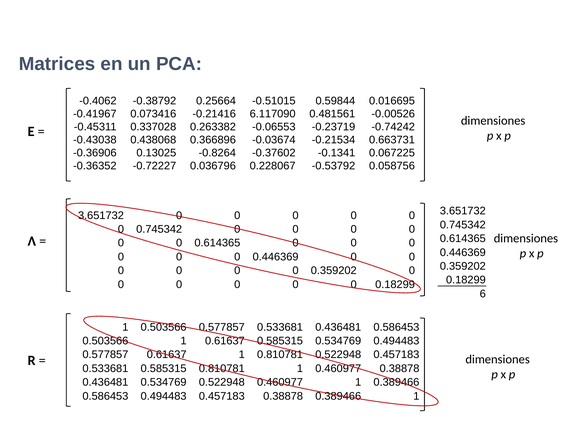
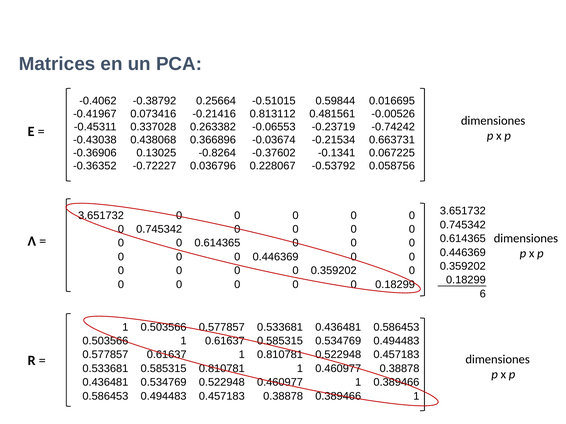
6.117090: 6.117090 -> 0.813112
